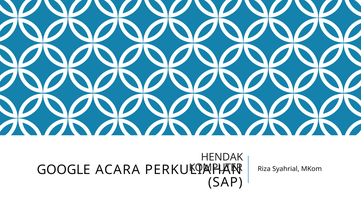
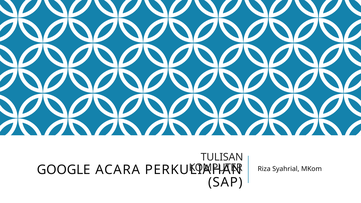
HENDAK: HENDAK -> TULISAN
